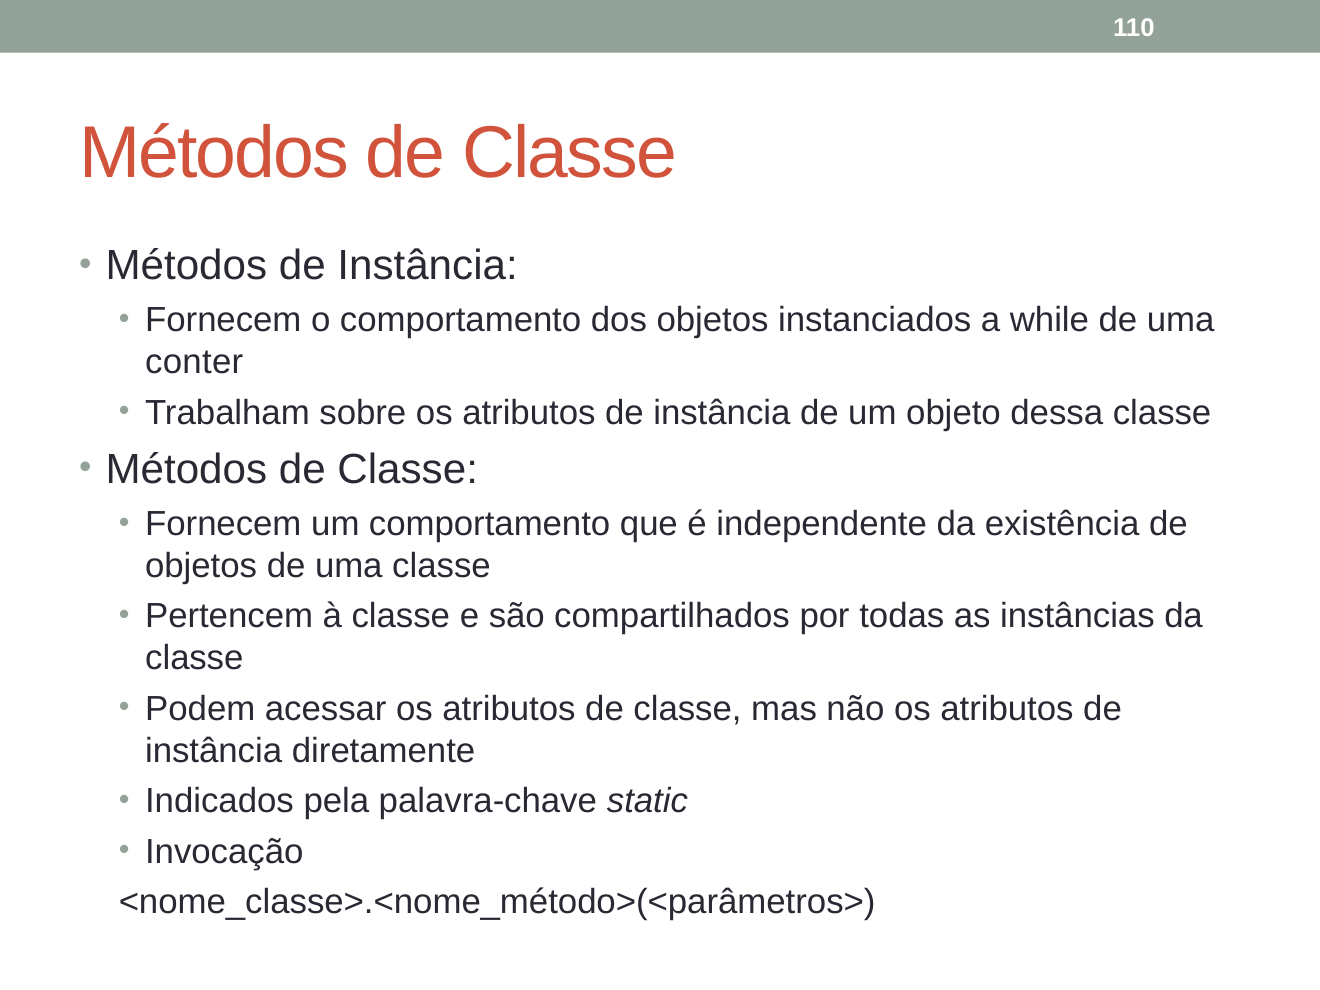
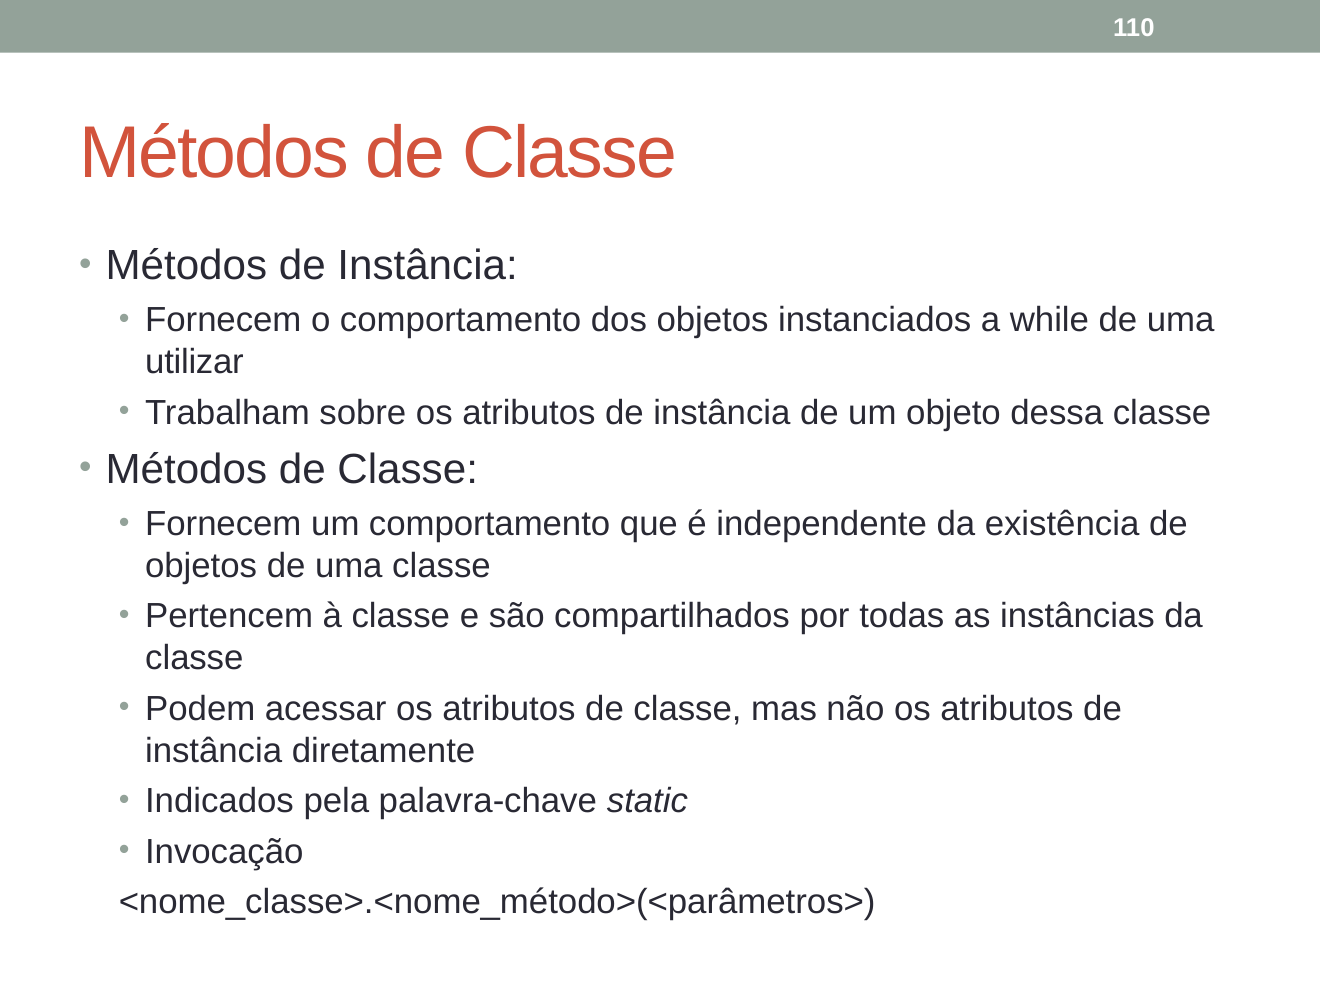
conter: conter -> utilizar
